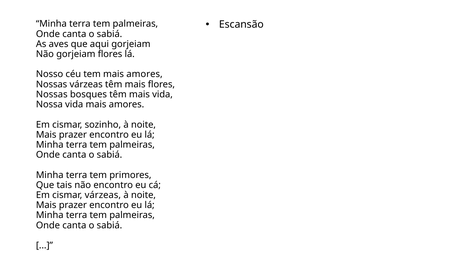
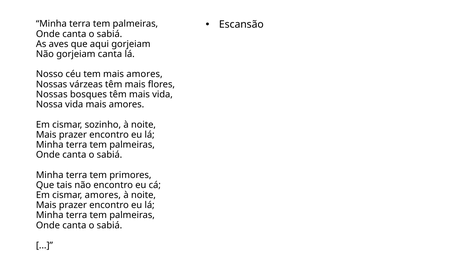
gorjeiam flores: flores -> canta
cismar várzeas: várzeas -> amores
